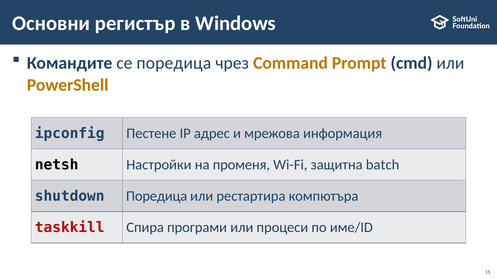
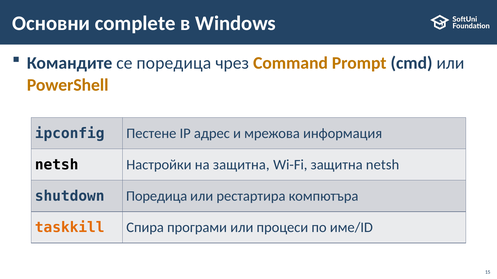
регистър: регистър -> complete
на променя: променя -> защитна
защитна batch: batch -> netsh
taskkill colour: red -> orange
